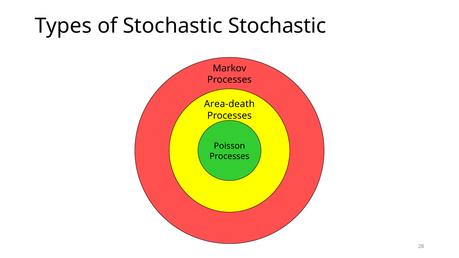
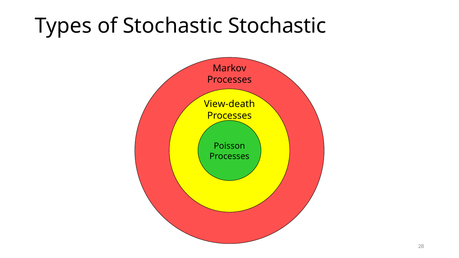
Area-death: Area-death -> View-death
